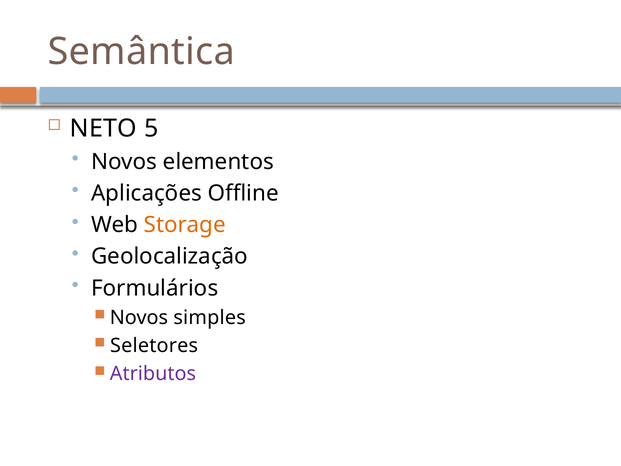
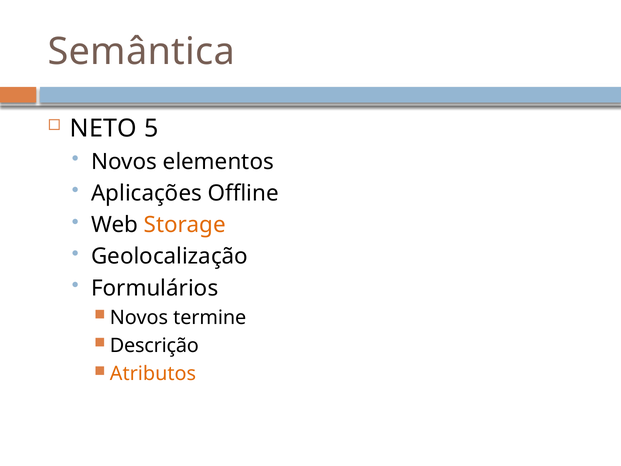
simples: simples -> termine
Seletores: Seletores -> Descrição
Atributos colour: purple -> orange
